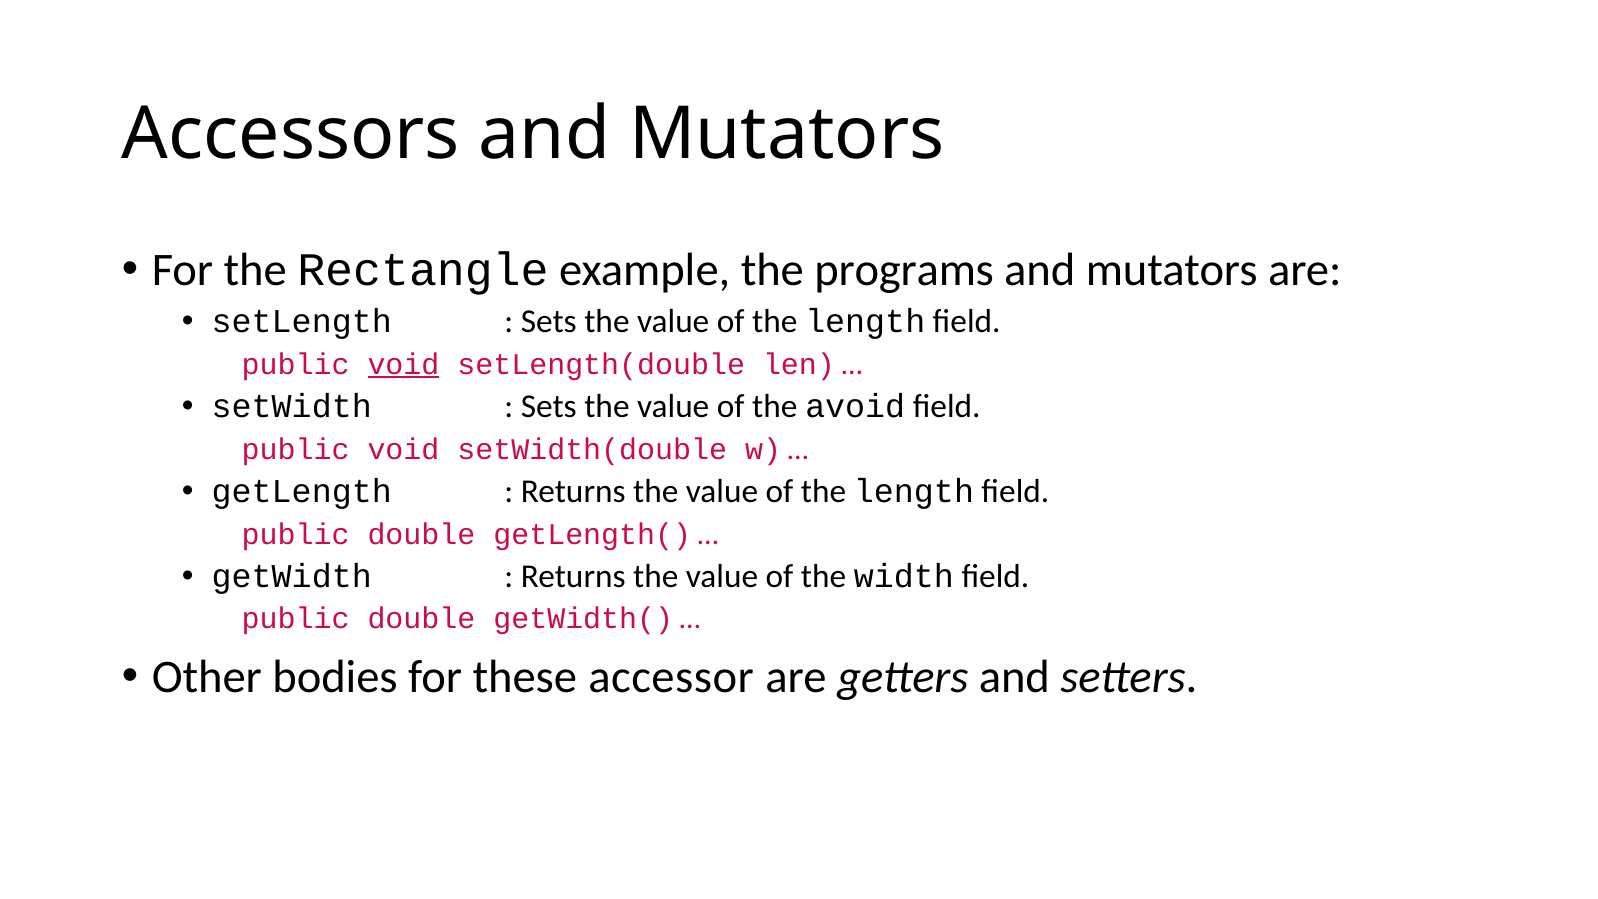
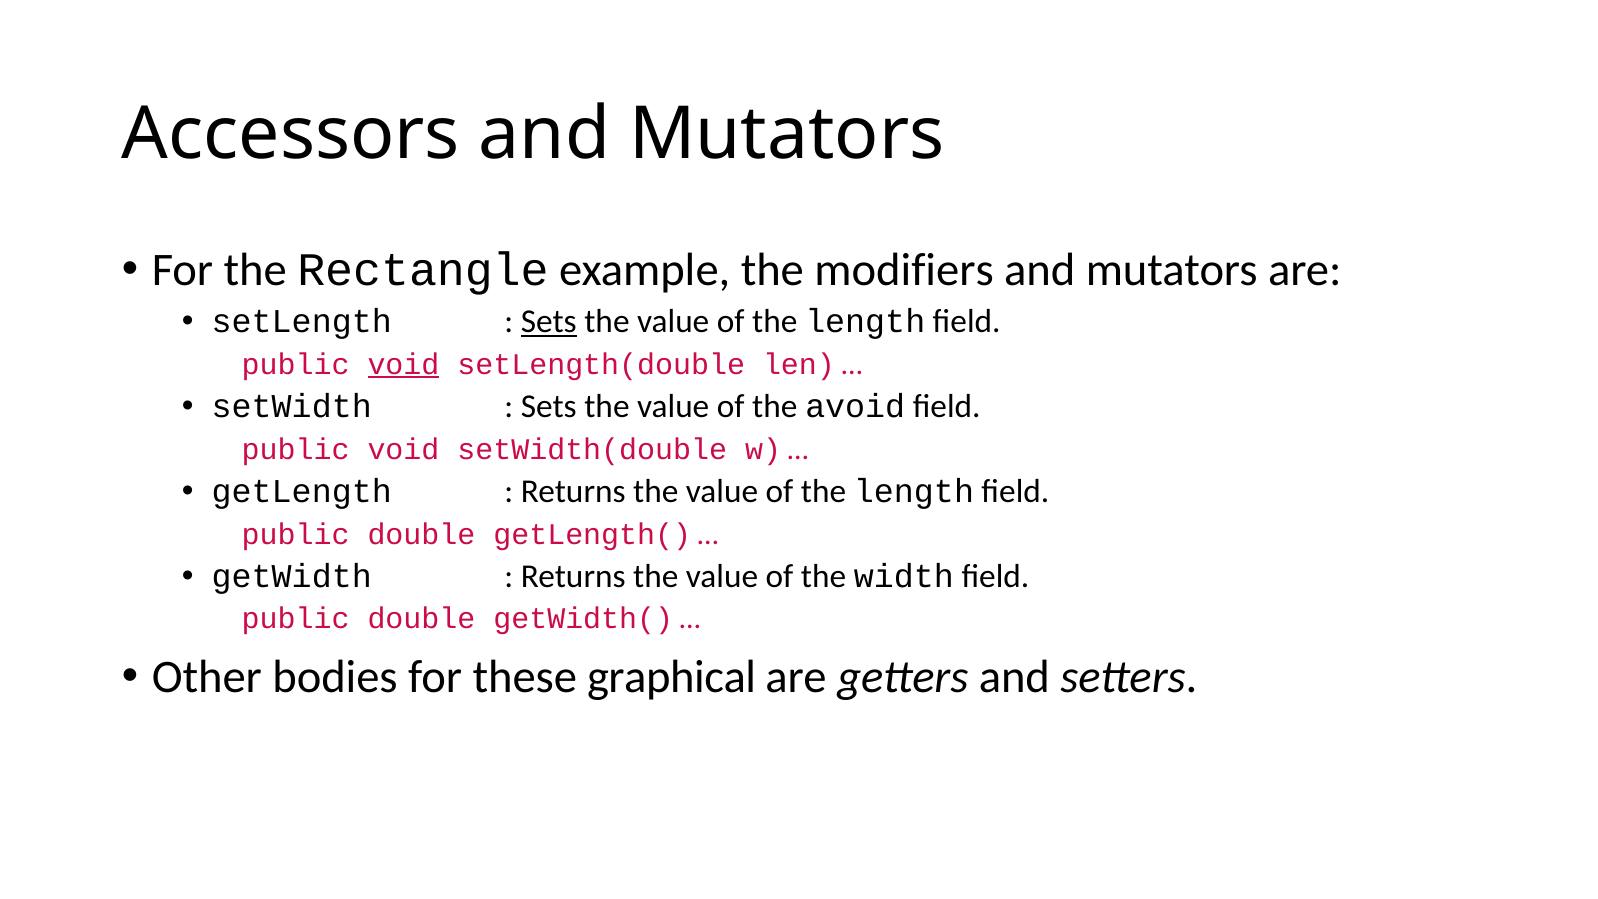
programs: programs -> modifiers
Sets at (549, 322) underline: none -> present
accessor: accessor -> graphical
